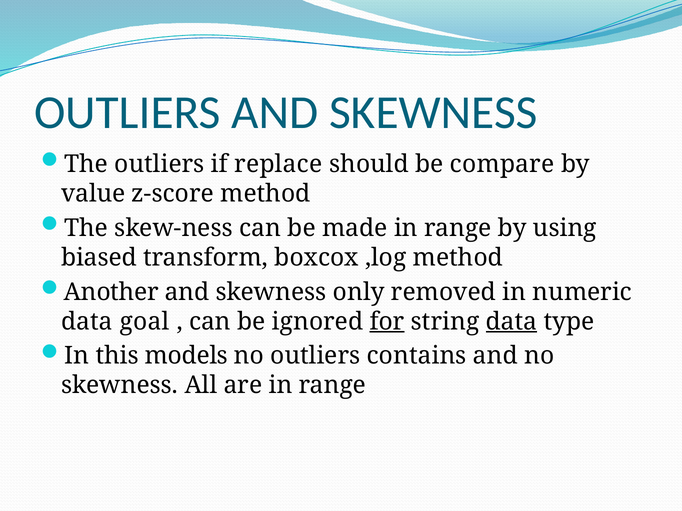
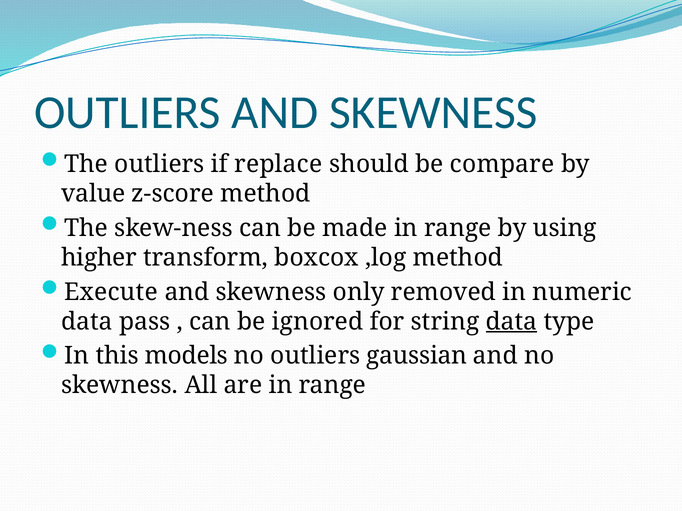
biased: biased -> higher
Another: Another -> Execute
goal: goal -> pass
for underline: present -> none
contains: contains -> gaussian
